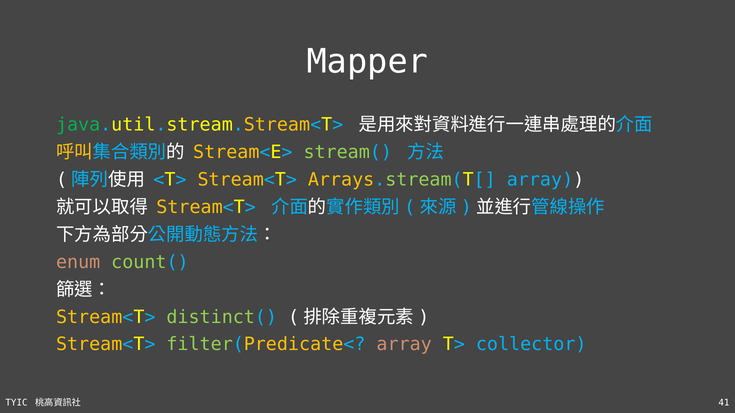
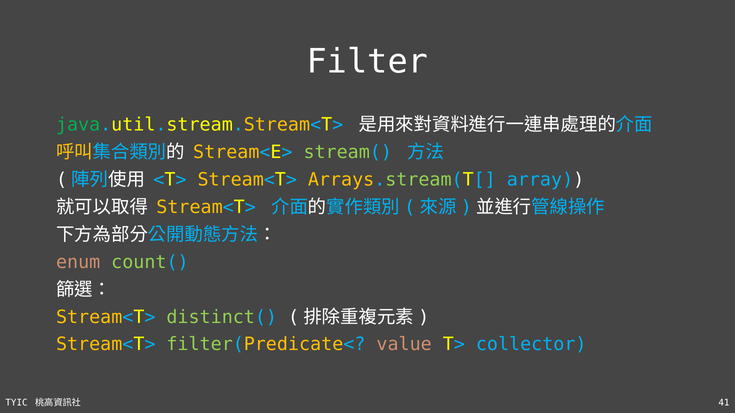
Mapper: Mapper -> Filter
filter(Predicate< array: array -> value
